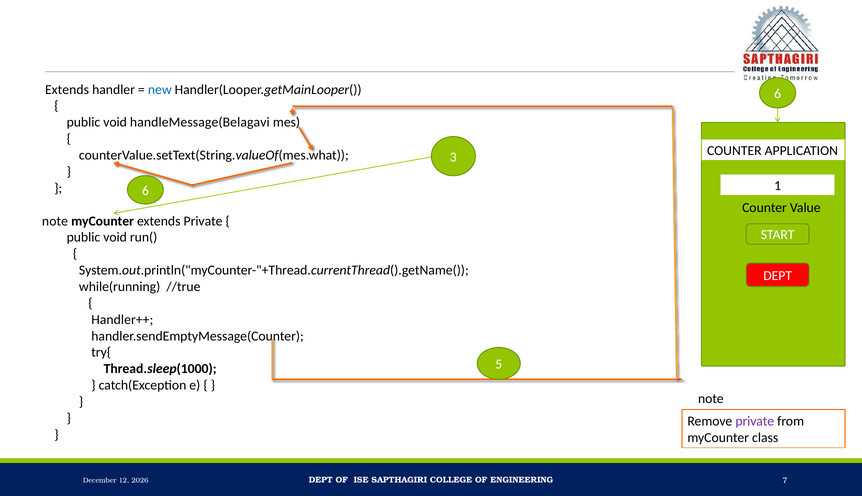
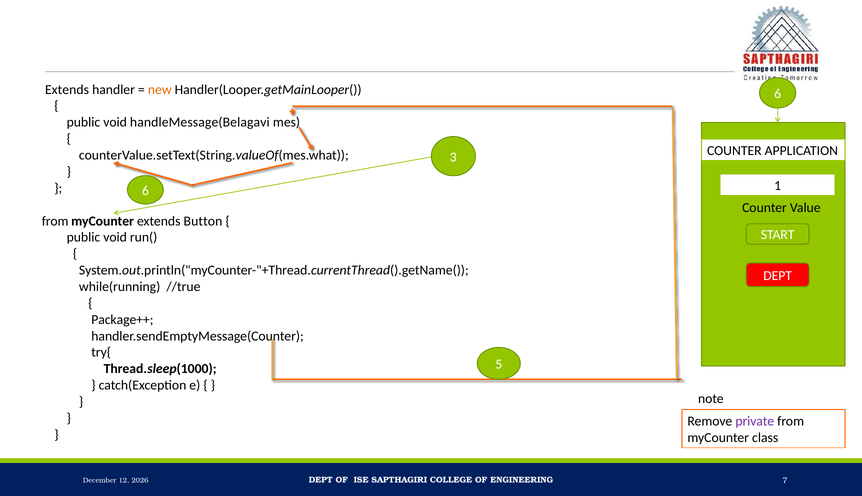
new colour: blue -> orange
note at (55, 221): note -> from
extends Private: Private -> Button
Handler++: Handler++ -> Package++
